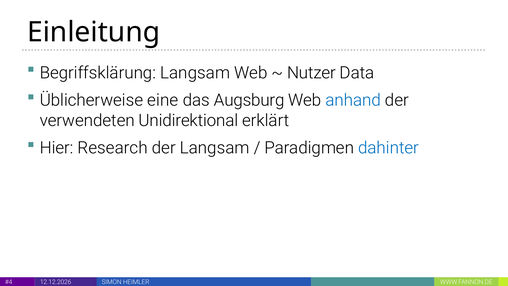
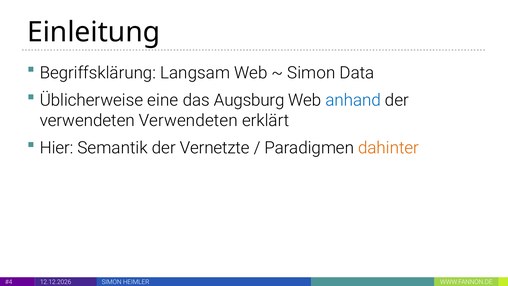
Nutzer at (311, 73): Nutzer -> Simon
verwendeten Unidirektional: Unidirektional -> Verwendeten
Research: Research -> Semantik
der Langsam: Langsam -> Vernetzte
dahinter colour: blue -> orange
